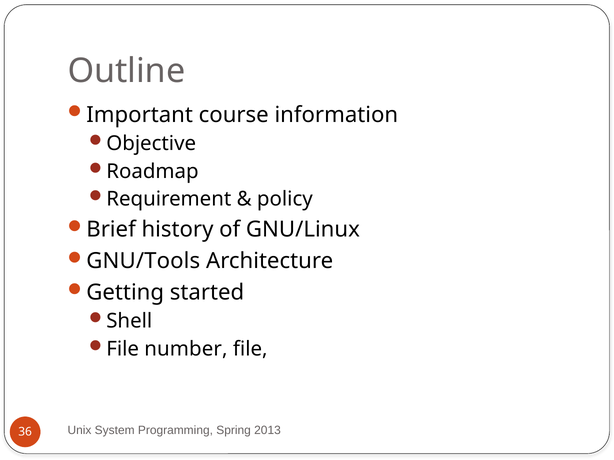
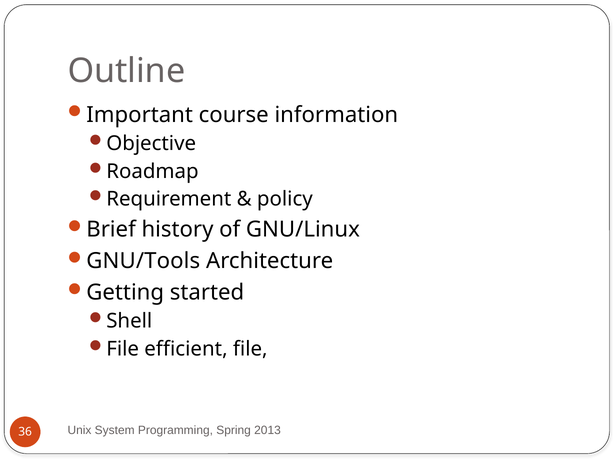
number: number -> efficient
